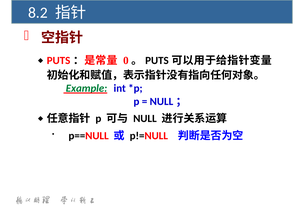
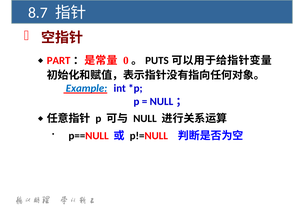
8.2: 8.2 -> 8.7
PUTS at (59, 61): PUTS -> PART
Example colour: green -> blue
